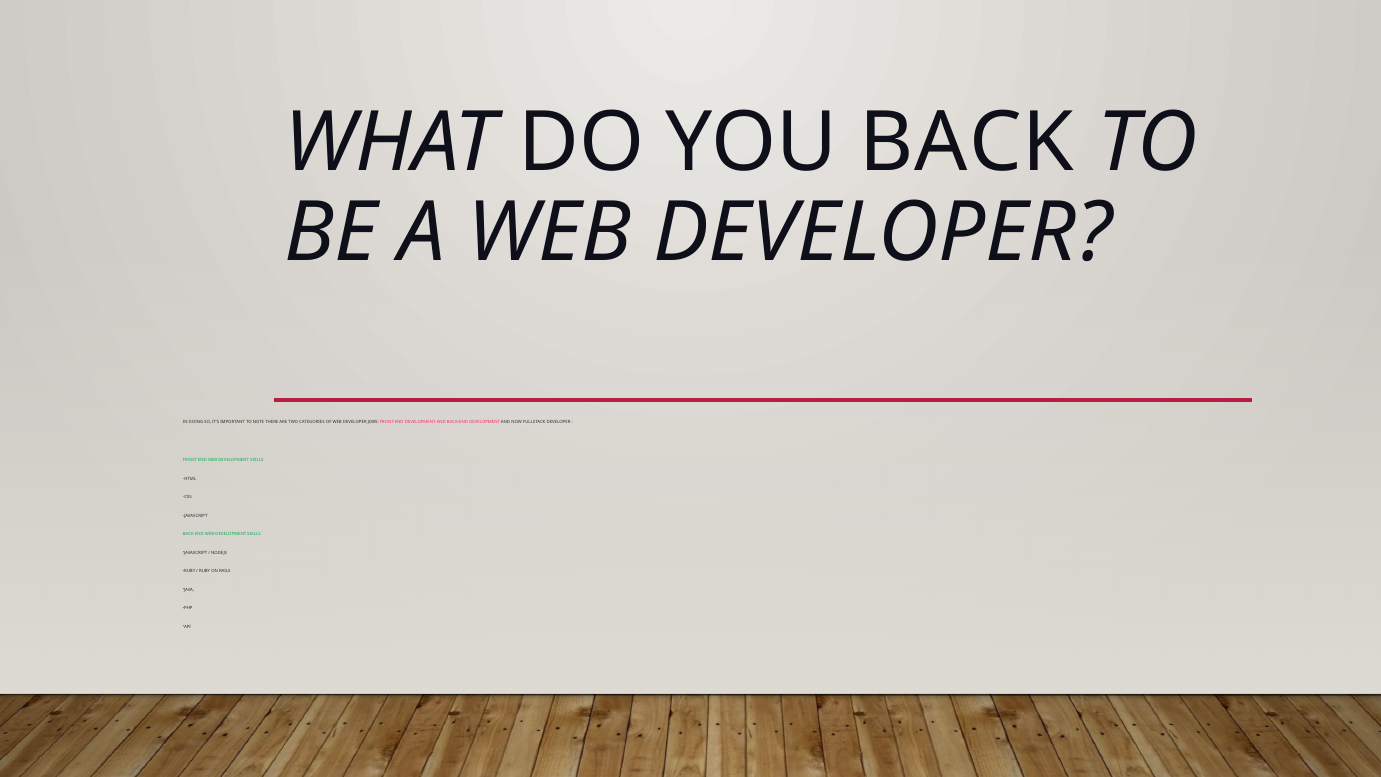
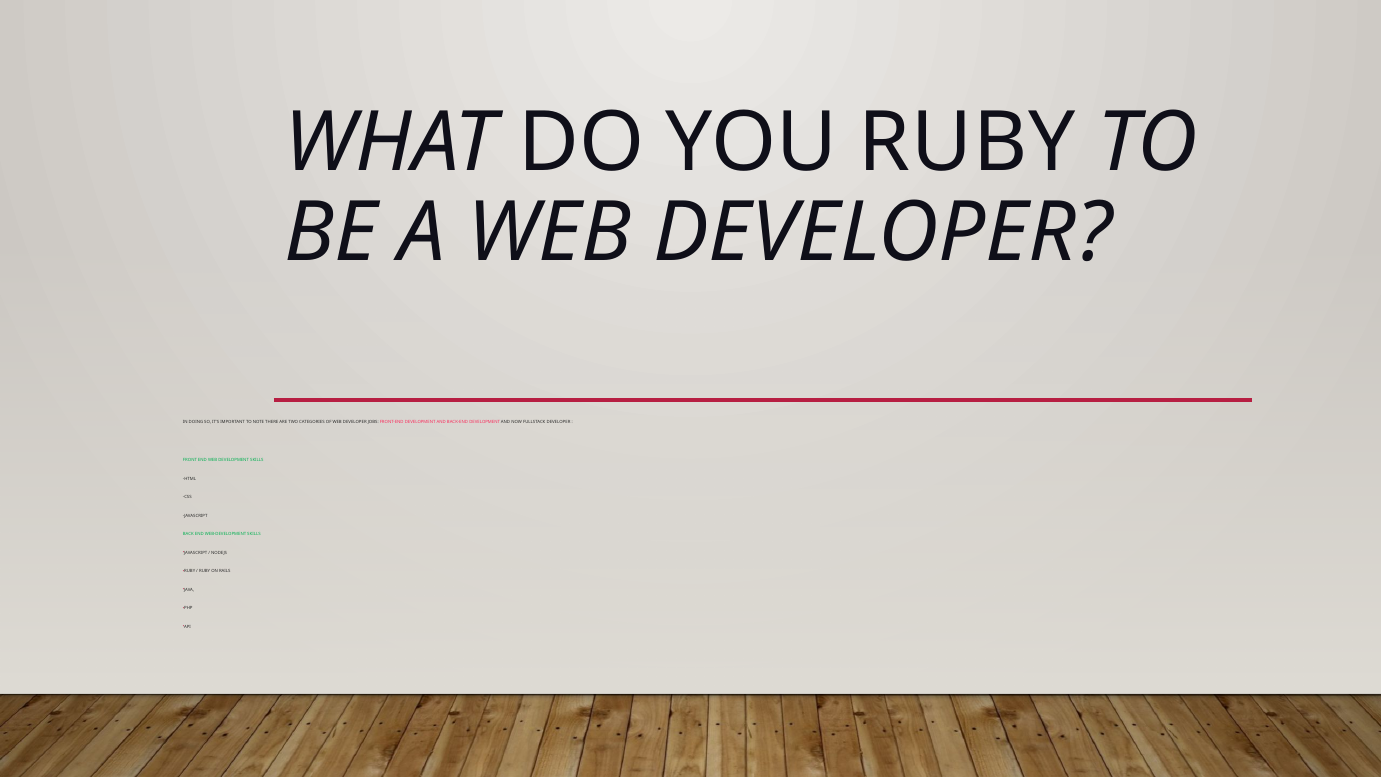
YOU BACK: BACK -> RUBY
